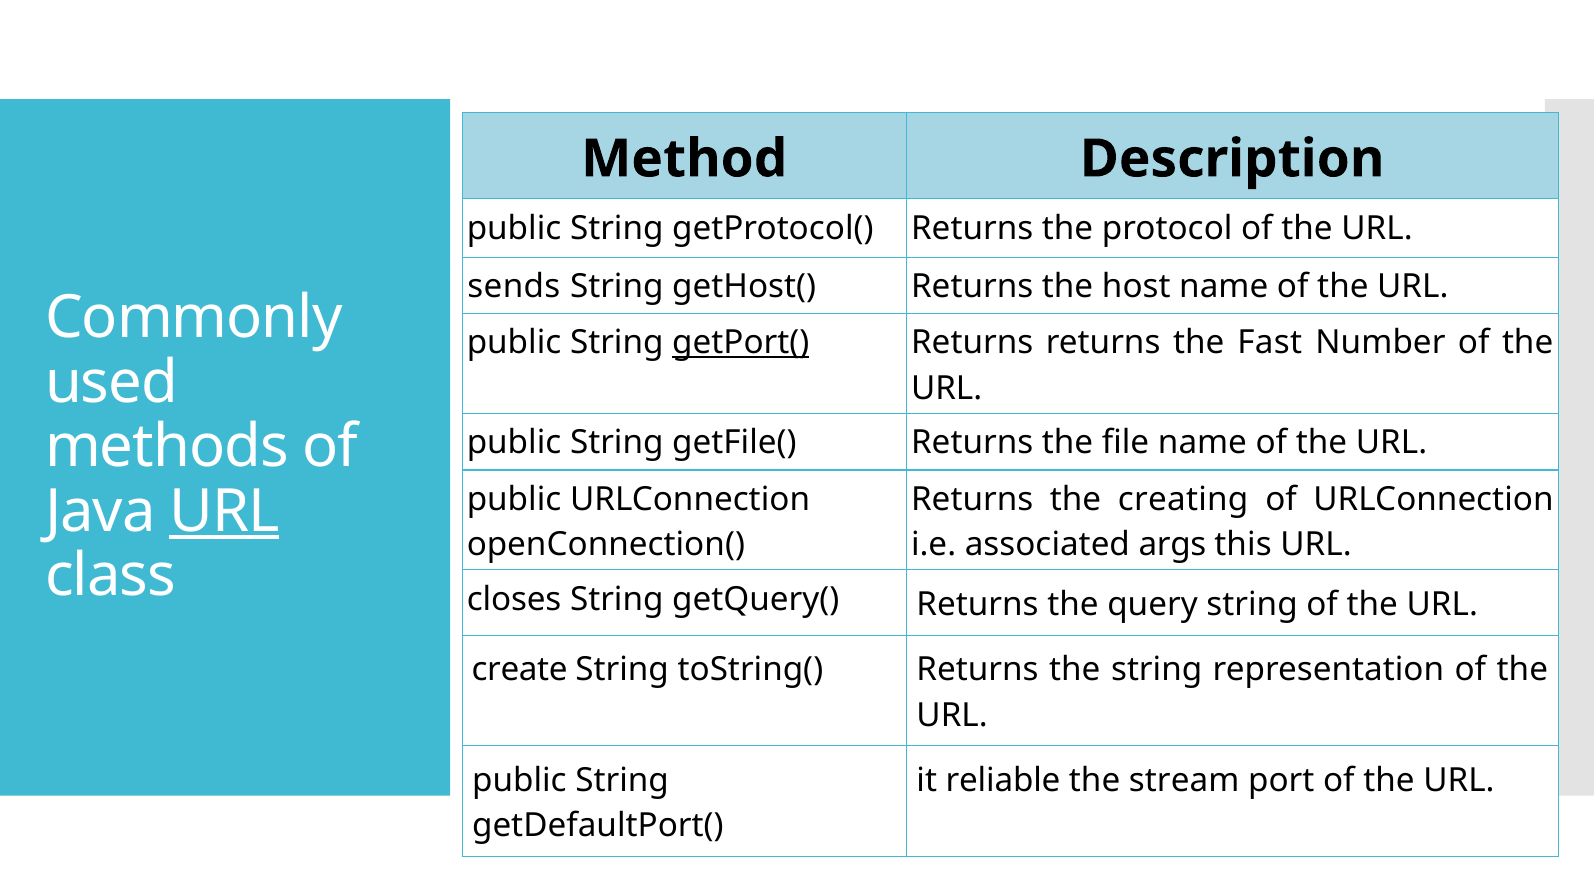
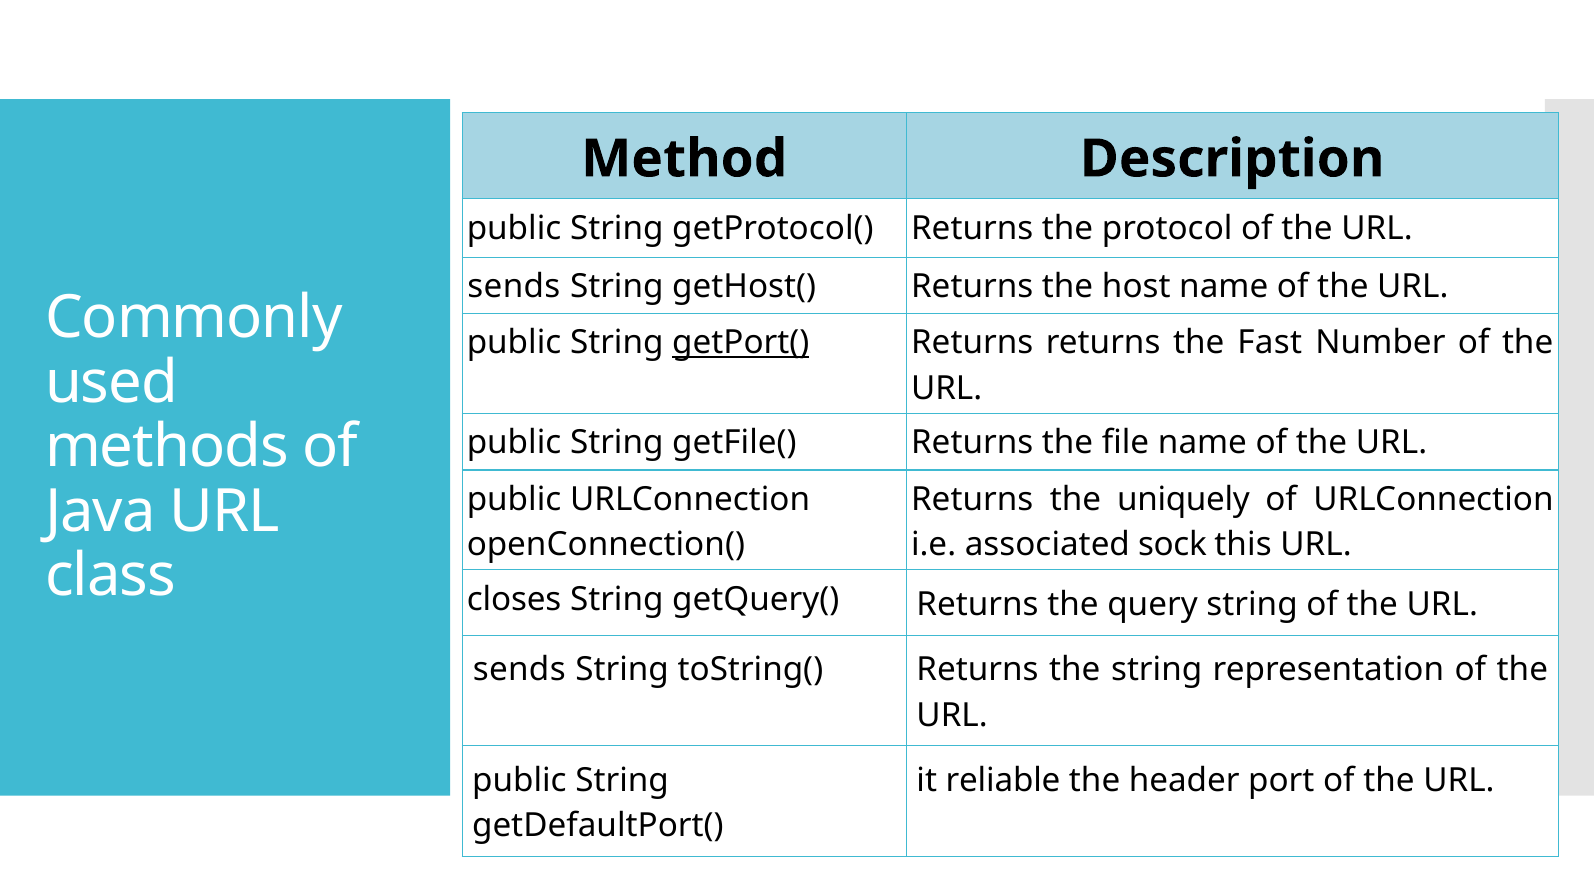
creating: creating -> uniquely
URL at (225, 512) underline: present -> none
args: args -> sock
create at (520, 670): create -> sends
stream: stream -> header
